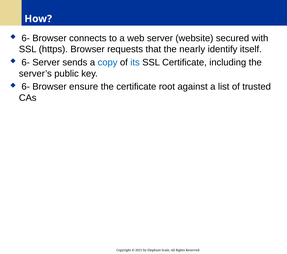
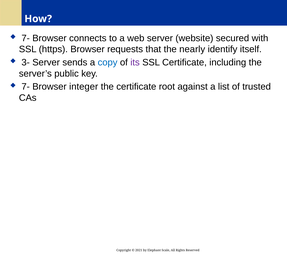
6- at (26, 38): 6- -> 7-
6- at (26, 62): 6- -> 3-
its colour: blue -> purple
6- at (26, 87): 6- -> 7-
ensure: ensure -> integer
